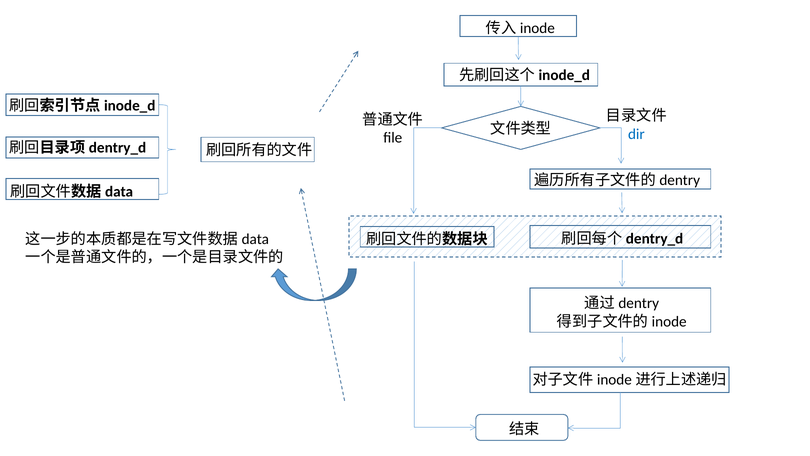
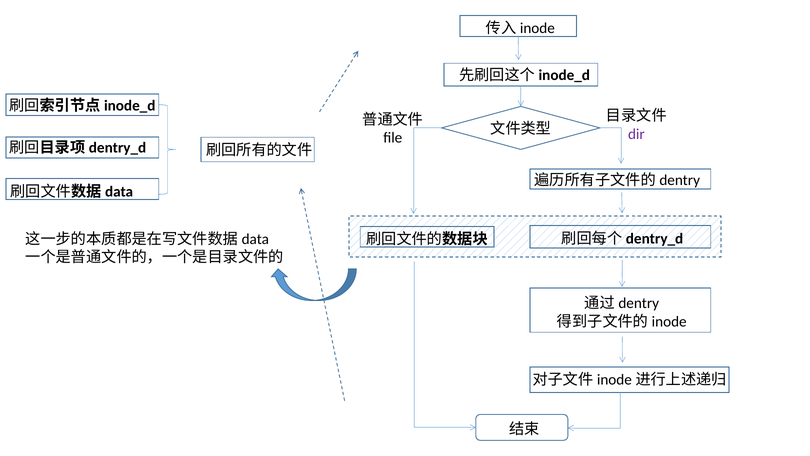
dir colour: blue -> purple
